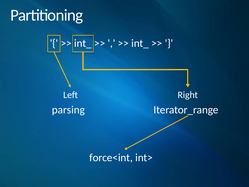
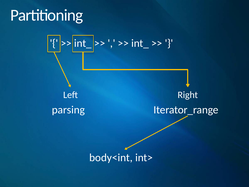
force<int: force<int -> body<int
